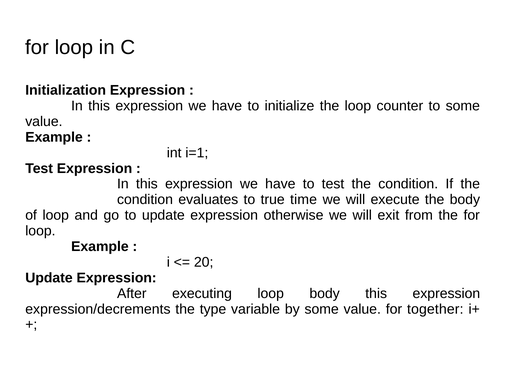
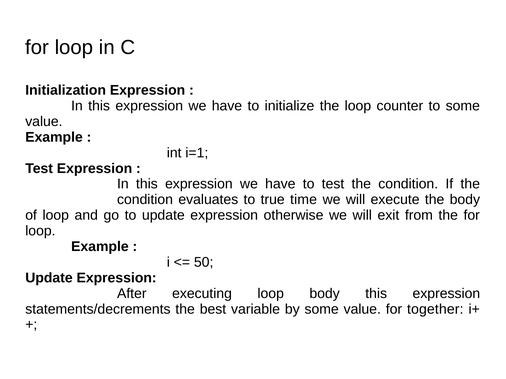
20: 20 -> 50
expression/decrements: expression/decrements -> statements/decrements
type: type -> best
